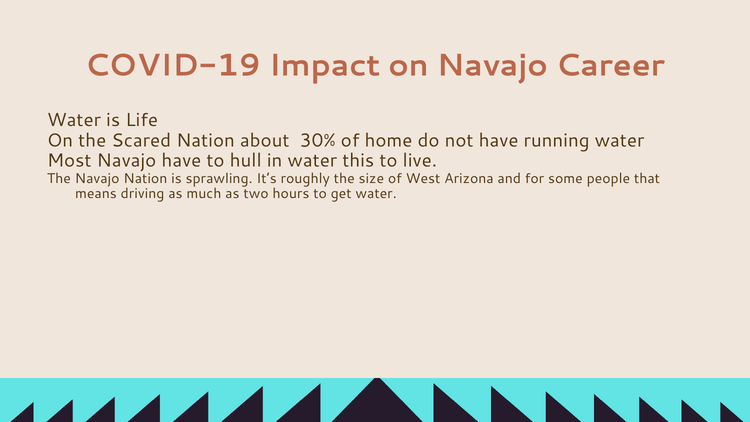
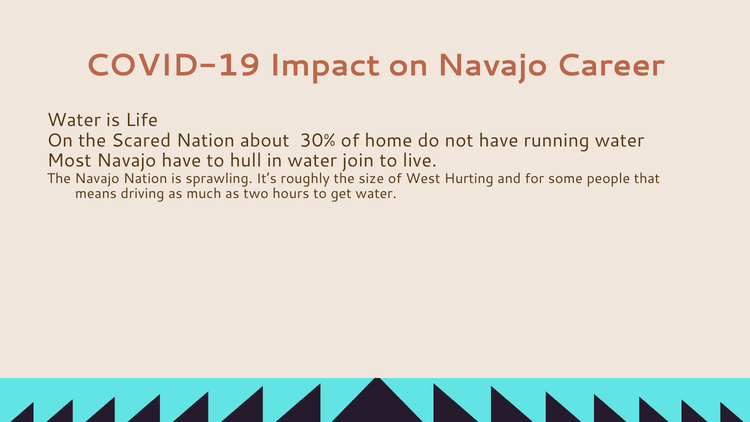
this: this -> join
Arizona: Arizona -> Hurting
